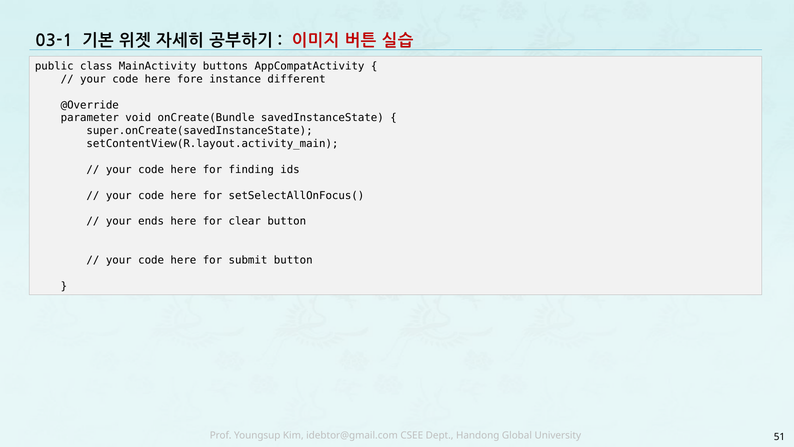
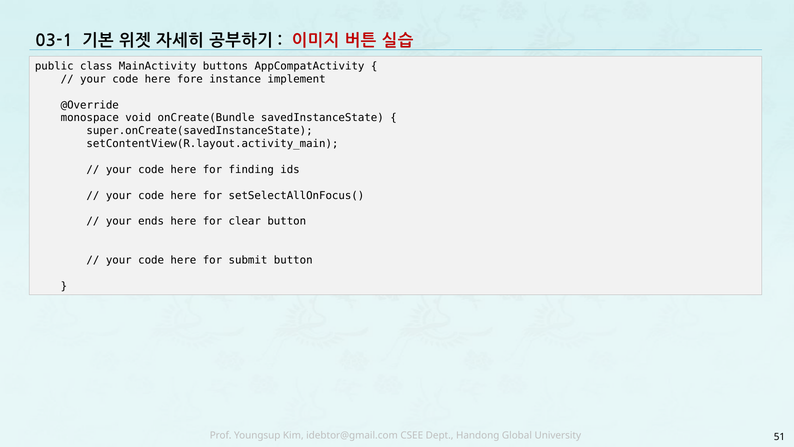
different: different -> implement
parameter: parameter -> monospace
